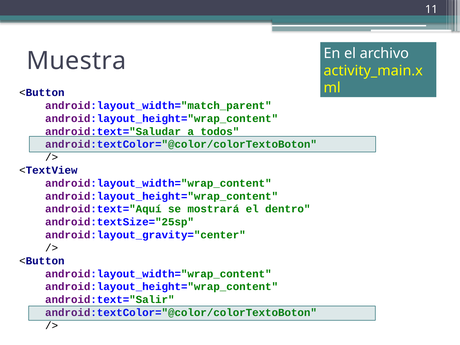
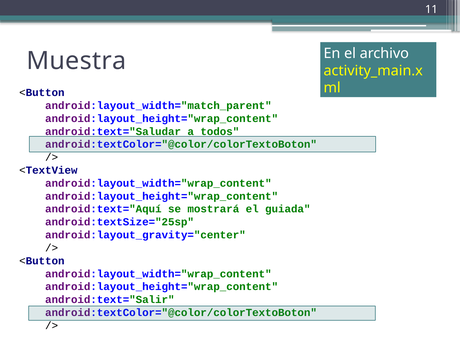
dentro: dentro -> guiada
